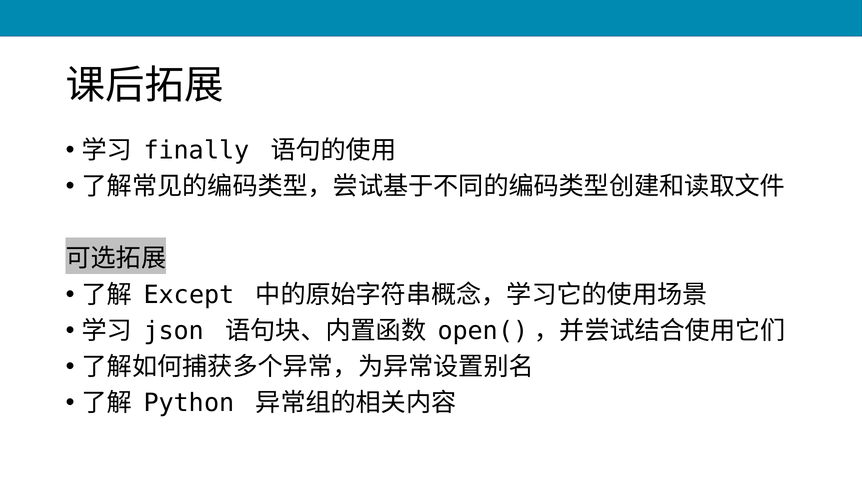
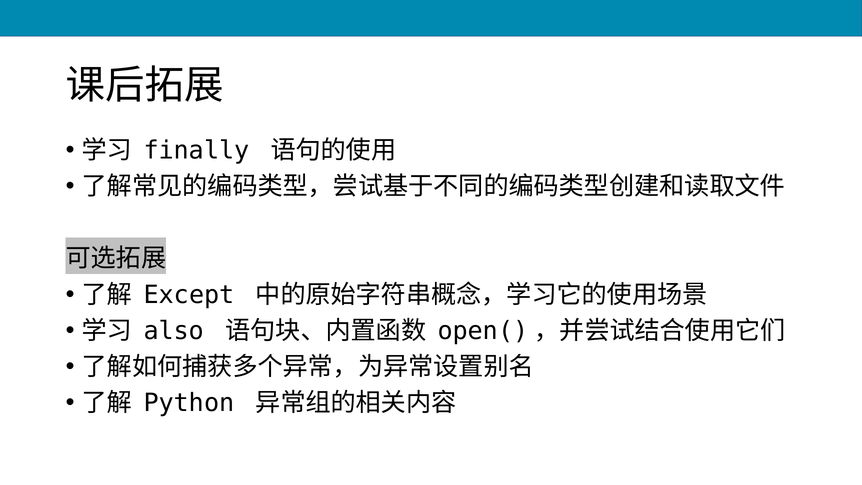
json: json -> also
